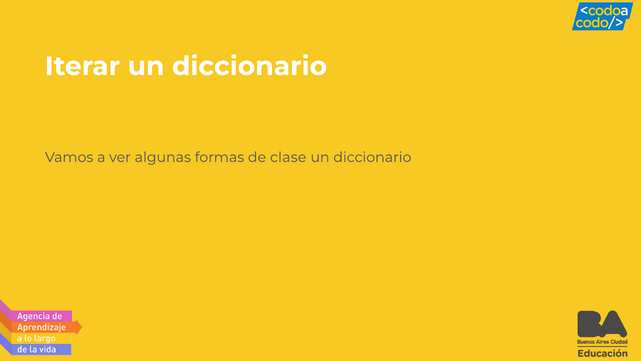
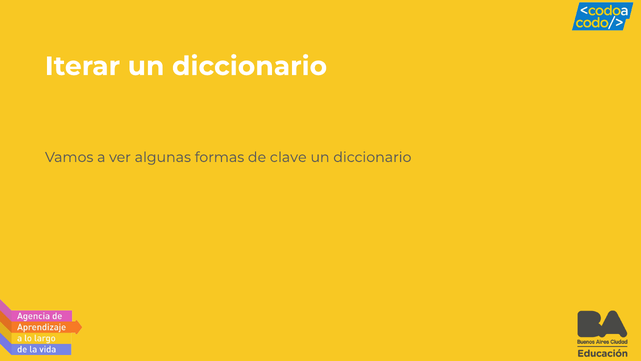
clase: clase -> clave
